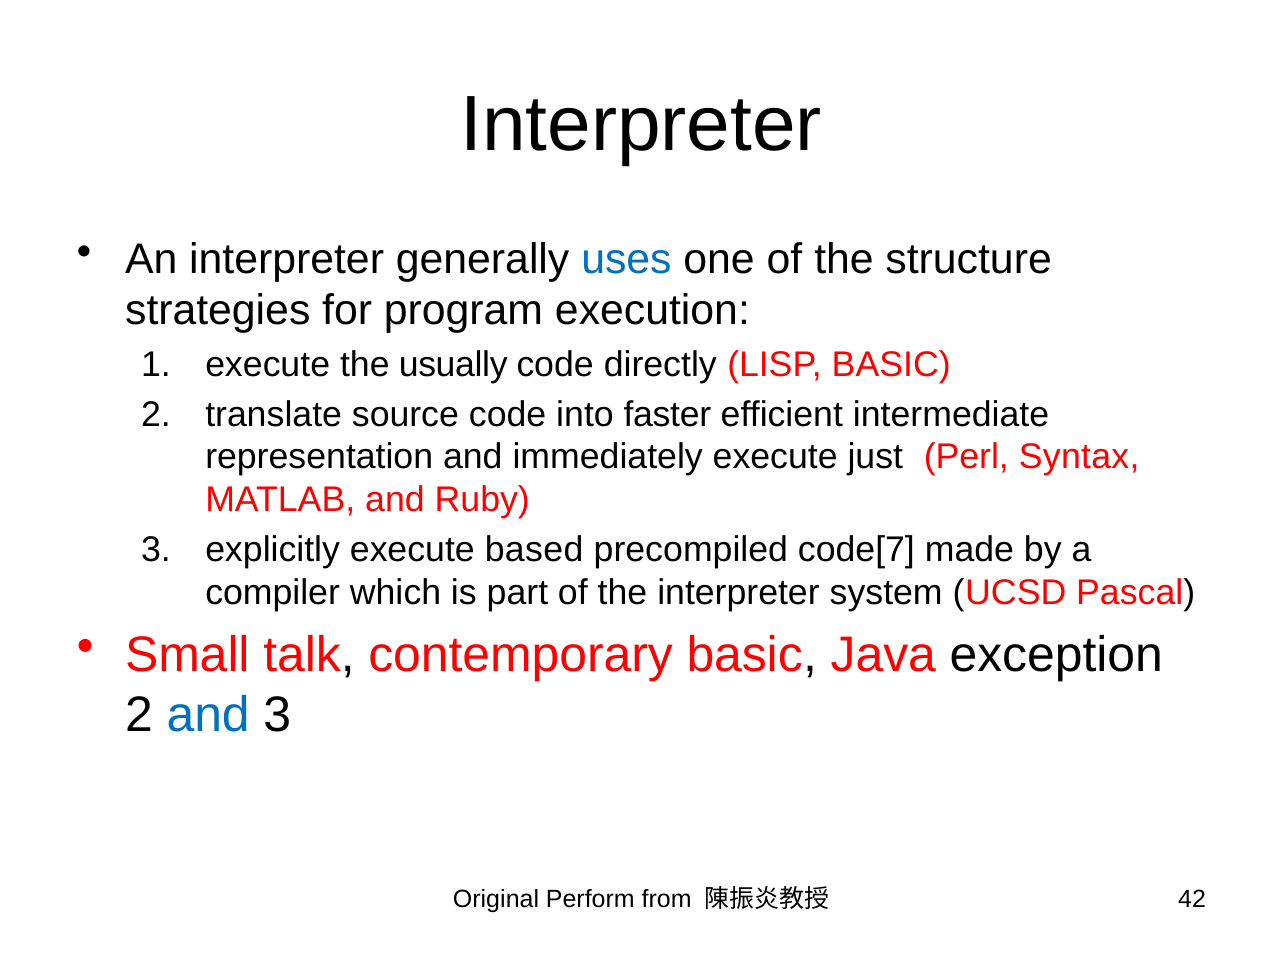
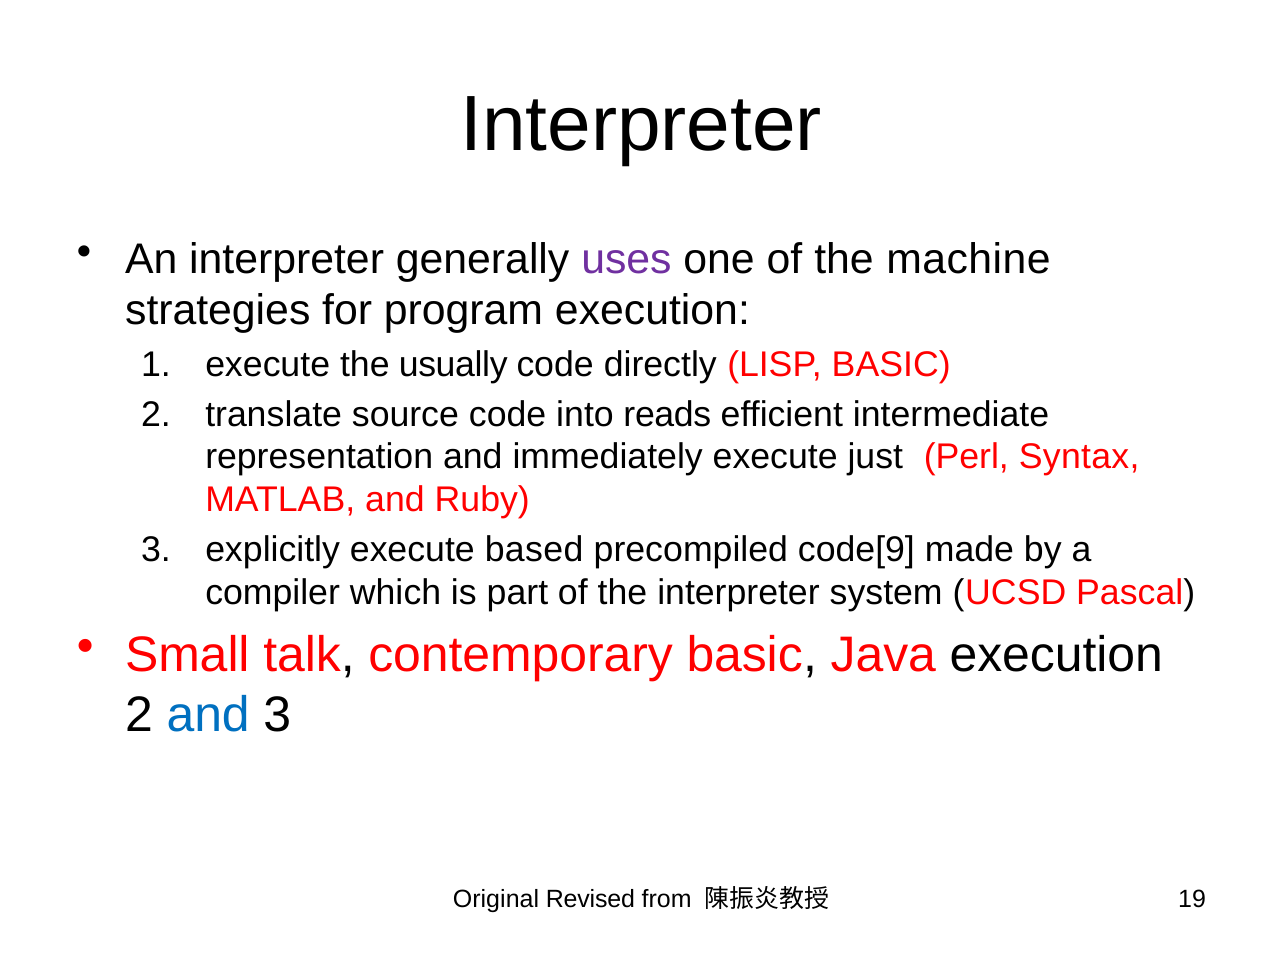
uses colour: blue -> purple
structure: structure -> machine
faster: faster -> reads
code[7: code[7 -> code[9
Java exception: exception -> execution
Perform: Perform -> Revised
42: 42 -> 19
